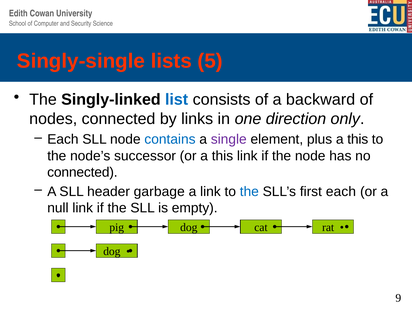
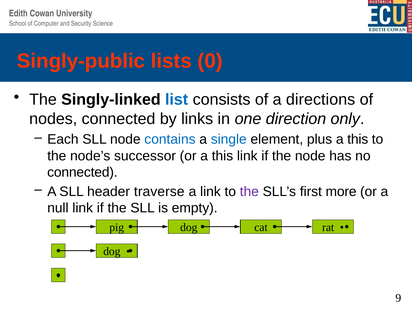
Singly-single: Singly-single -> Singly-public
5: 5 -> 0
backward: backward -> directions
single colour: purple -> blue
garbage: garbage -> traverse
the at (249, 192) colour: blue -> purple
first each: each -> more
